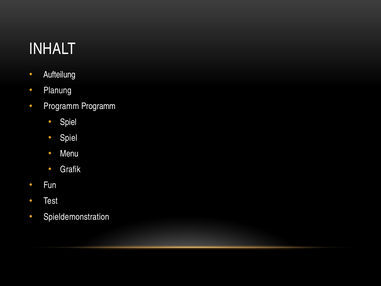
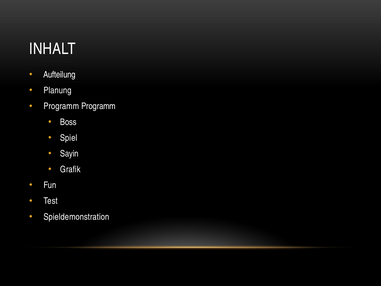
Spiel at (68, 122): Spiel -> Boss
Menu: Menu -> Sayin
